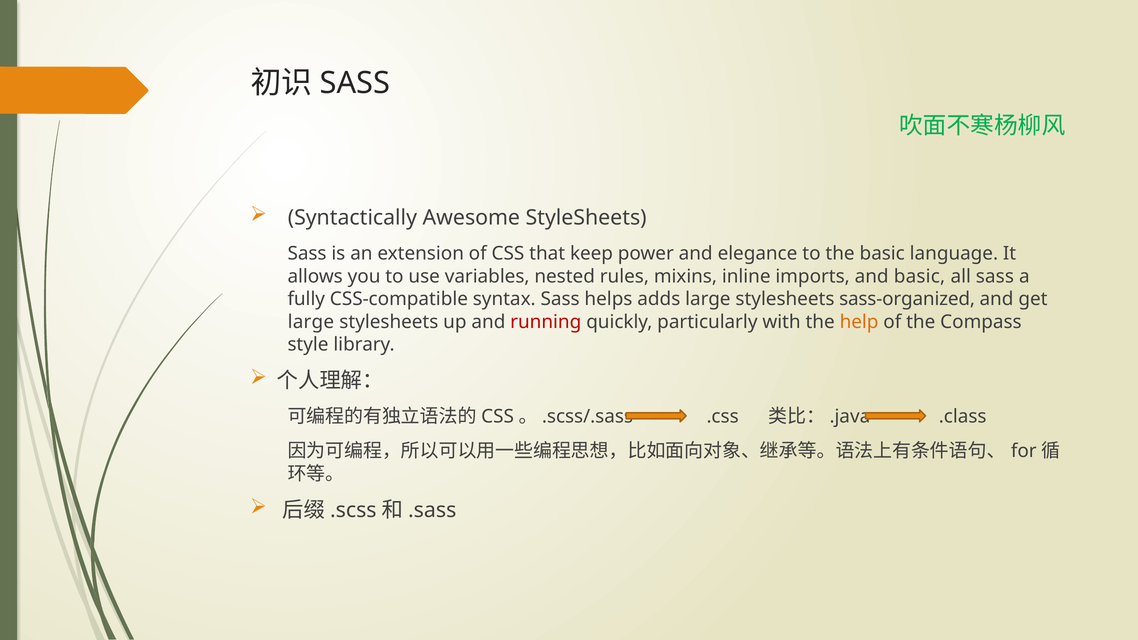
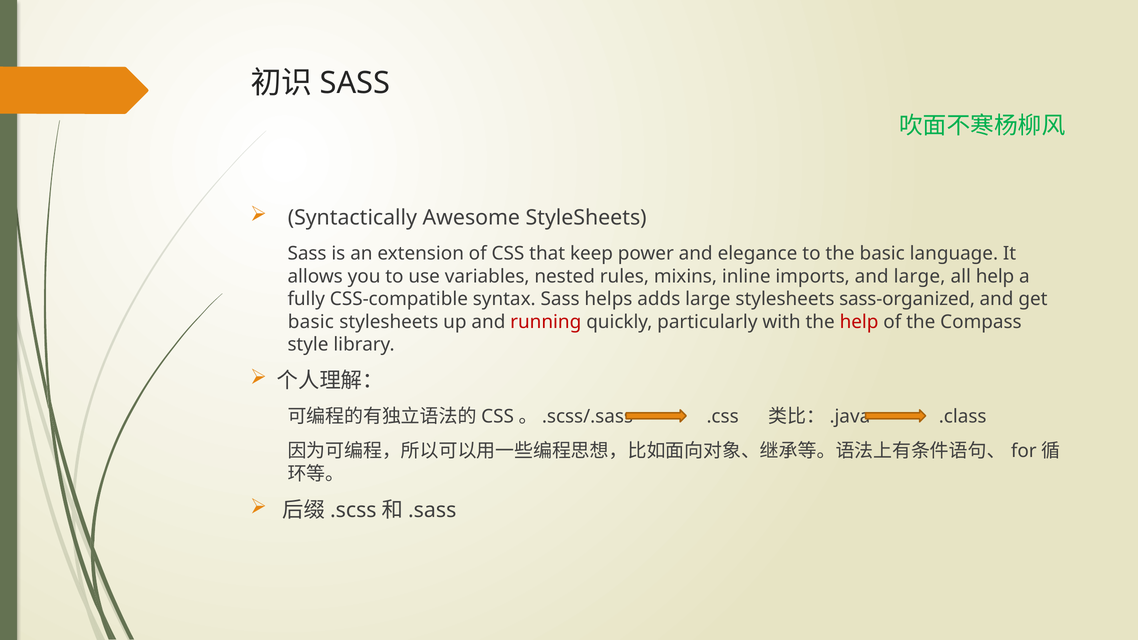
and basic: basic -> large
all sass: sass -> help
large at (311, 322): large -> basic
help at (859, 322) colour: orange -> red
